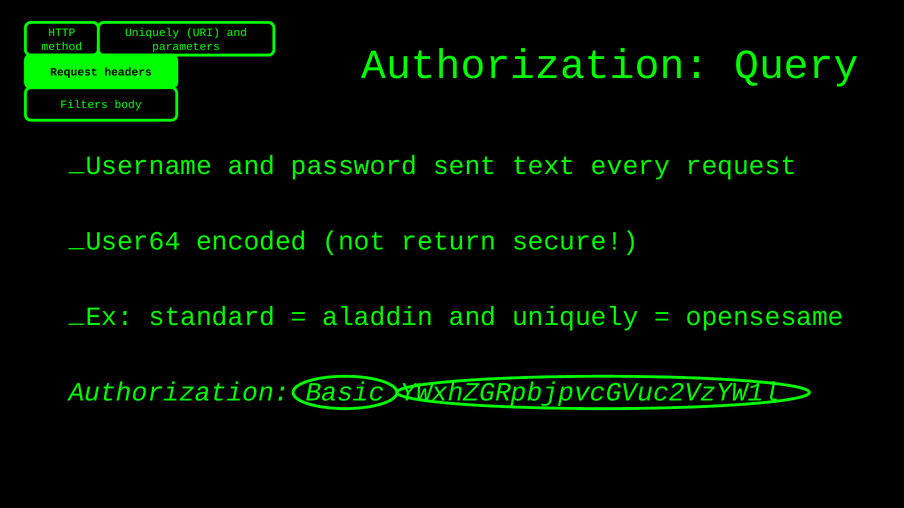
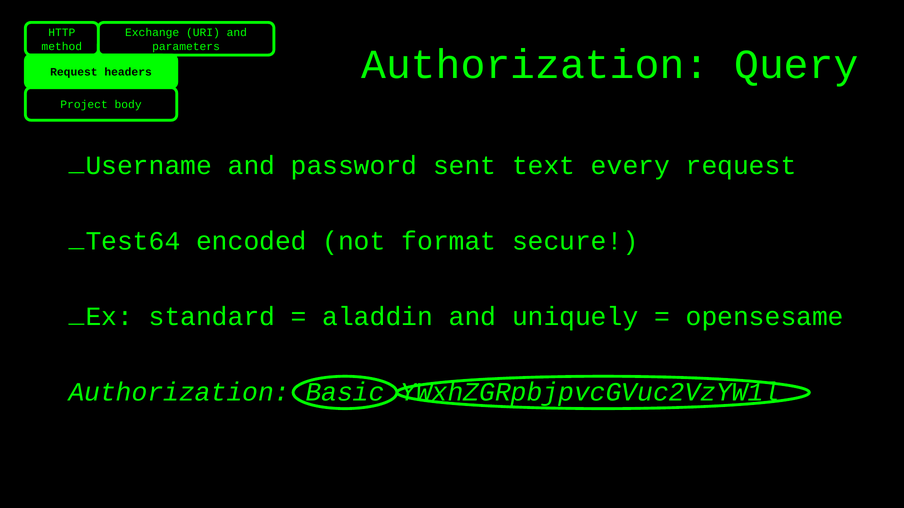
Uniquely at (152, 33): Uniquely -> Exchange
Filters: Filters -> Project
User64: User64 -> Test64
return: return -> format
